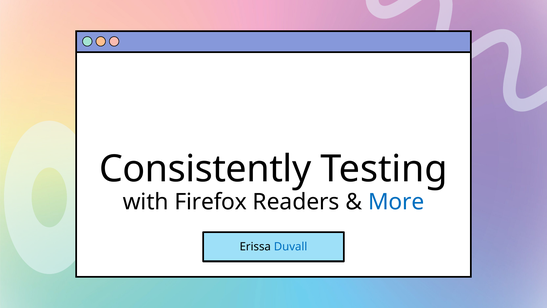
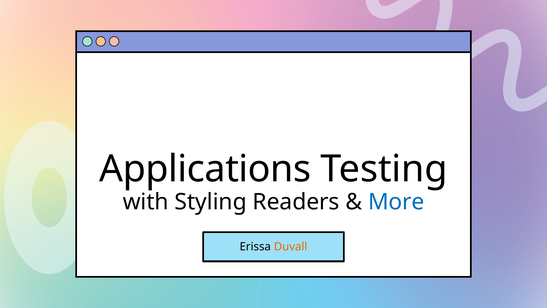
Consistently: Consistently -> Applications
Firefox: Firefox -> Styling
Duvall colour: blue -> orange
